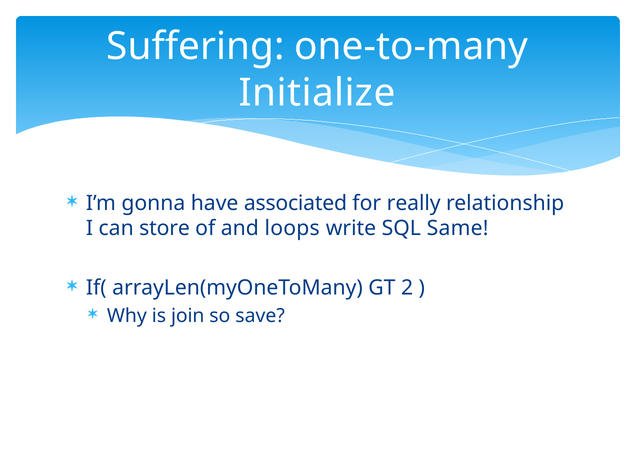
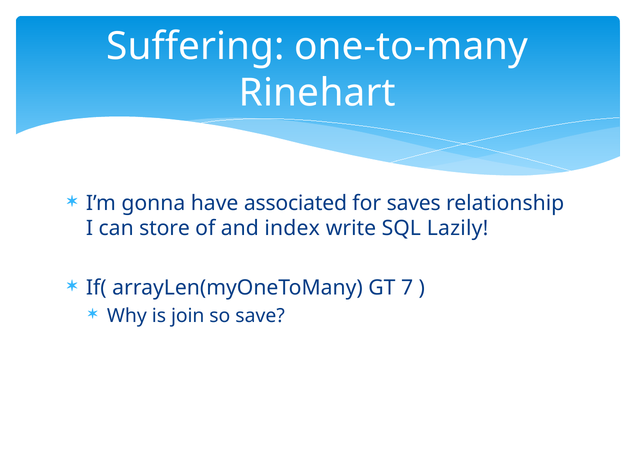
Initialize: Initialize -> Rinehart
really: really -> saves
loops: loops -> index
Same: Same -> Lazily
2: 2 -> 7
